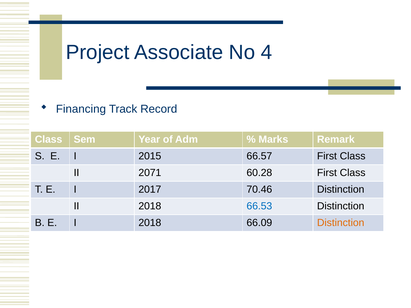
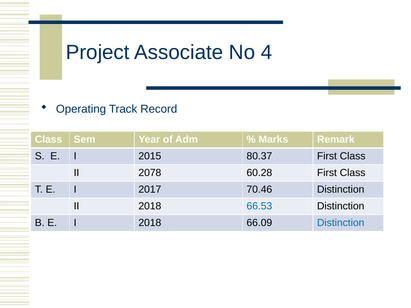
Financing: Financing -> Operating
66.57: 66.57 -> 80.37
2071: 2071 -> 2078
Distinction at (341, 223) colour: orange -> blue
